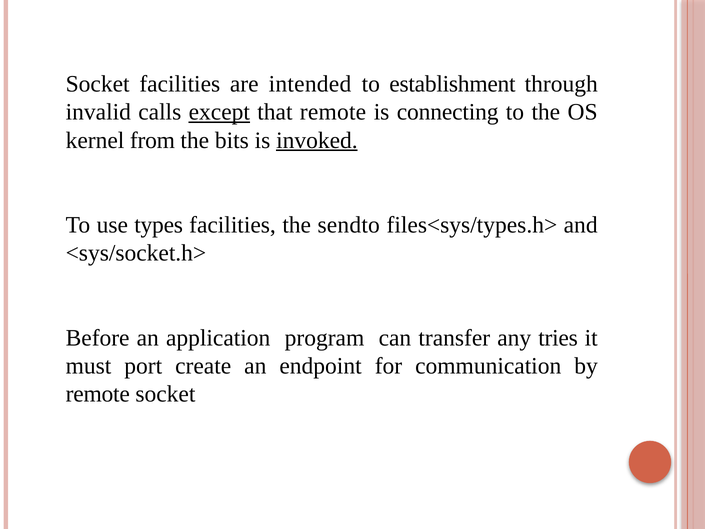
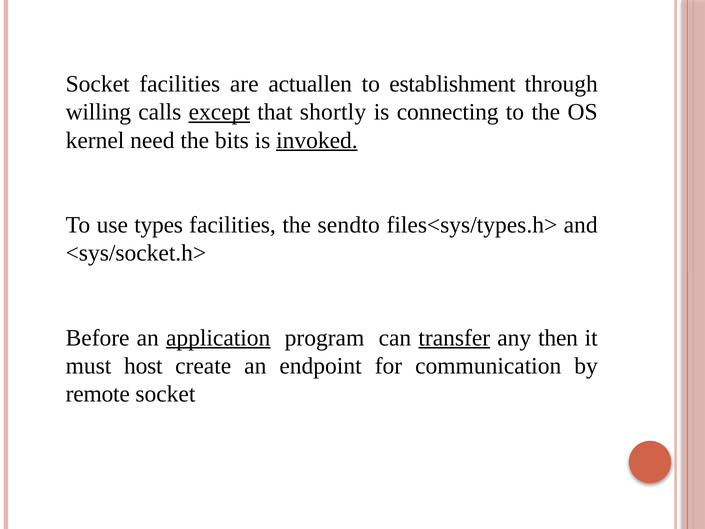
intended: intended -> actuallen
invalid: invalid -> willing
that remote: remote -> shortly
from: from -> need
application underline: none -> present
transfer underline: none -> present
tries: tries -> then
port: port -> host
